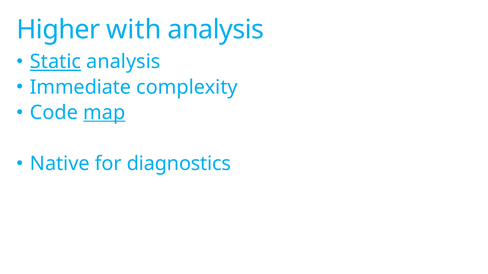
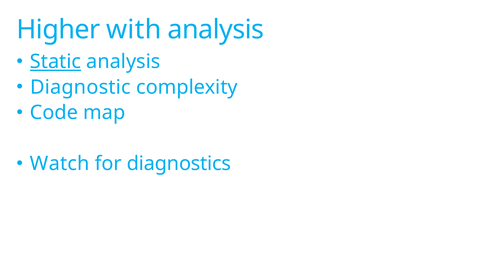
Immediate: Immediate -> Diagnostic
map underline: present -> none
Native: Native -> Watch
